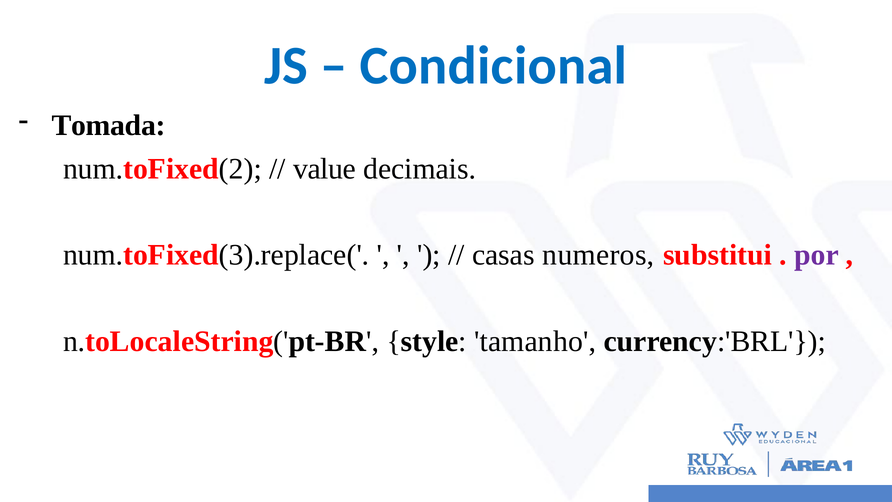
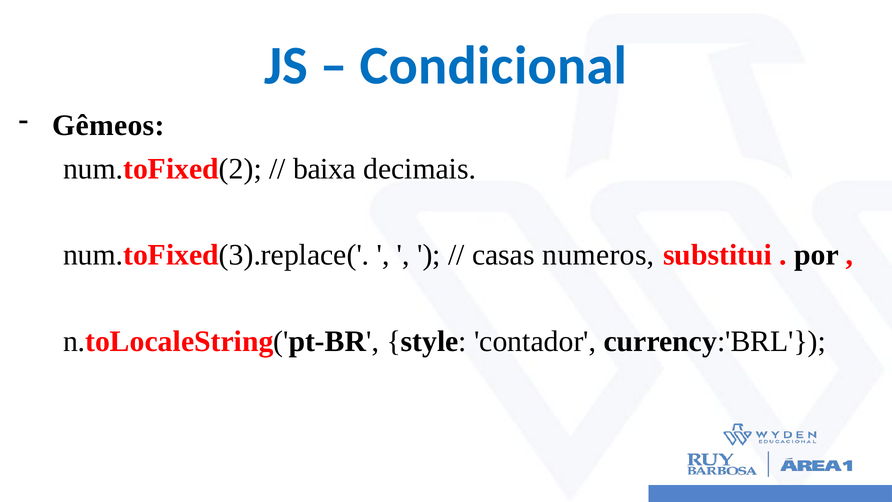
Tomada: Tomada -> Gêmeos
value: value -> baixa
por colour: purple -> black
tamanho: tamanho -> contador
